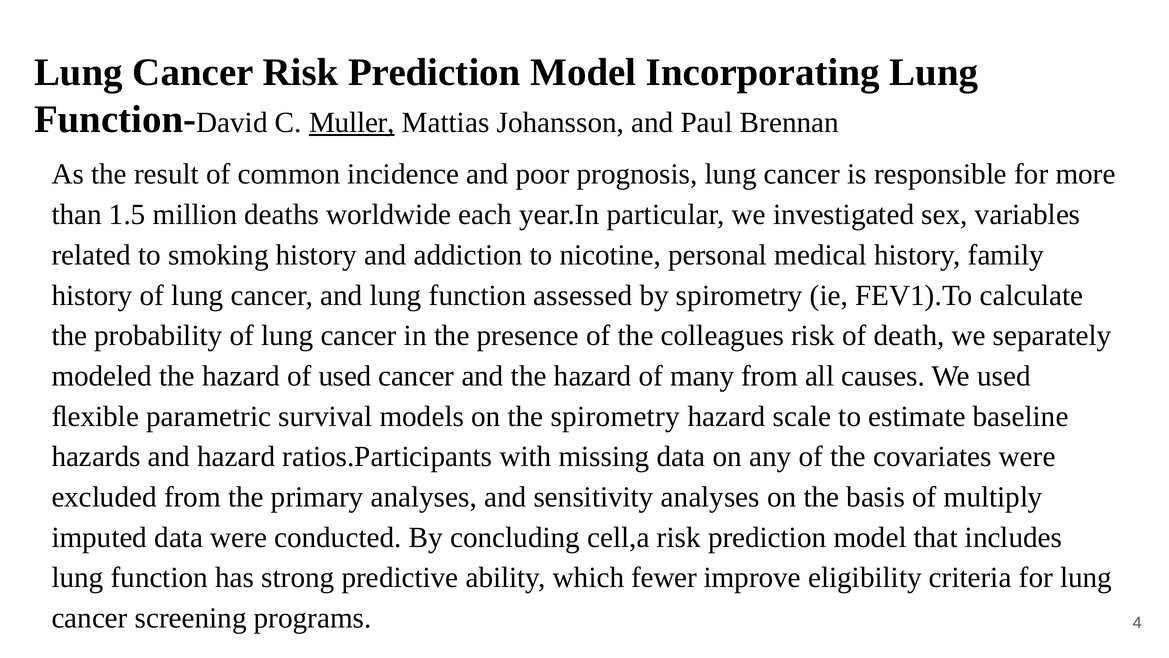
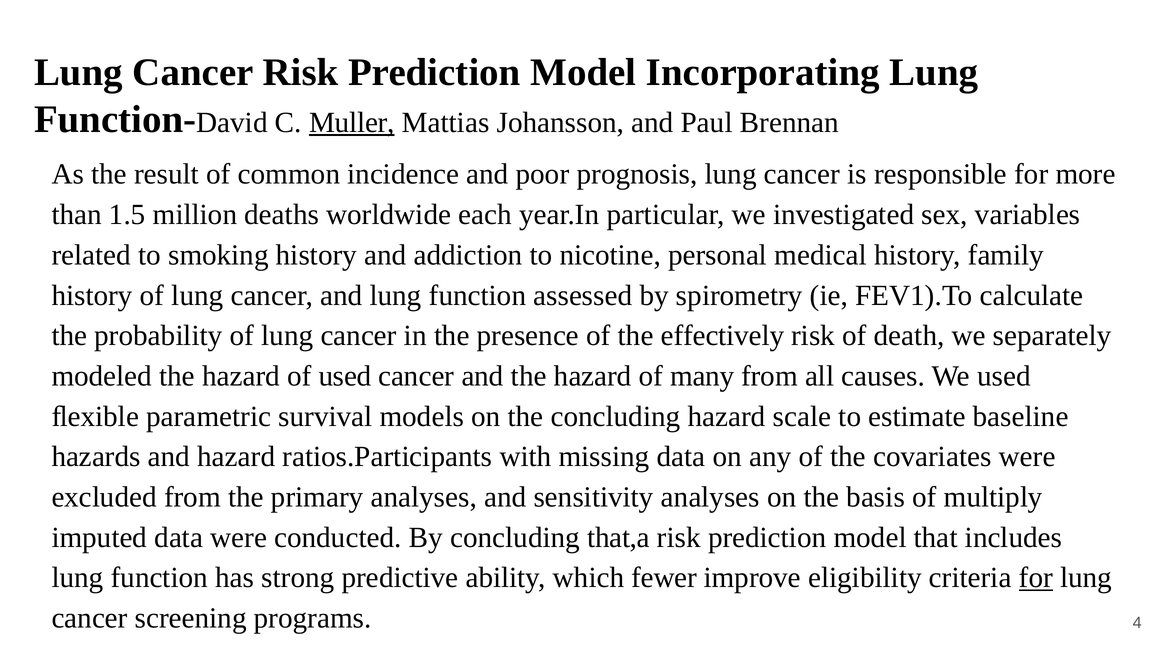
colleagues: colleagues -> effectively
the spirometry: spirometry -> concluding
cell,a: cell,a -> that,a
for at (1036, 577) underline: none -> present
